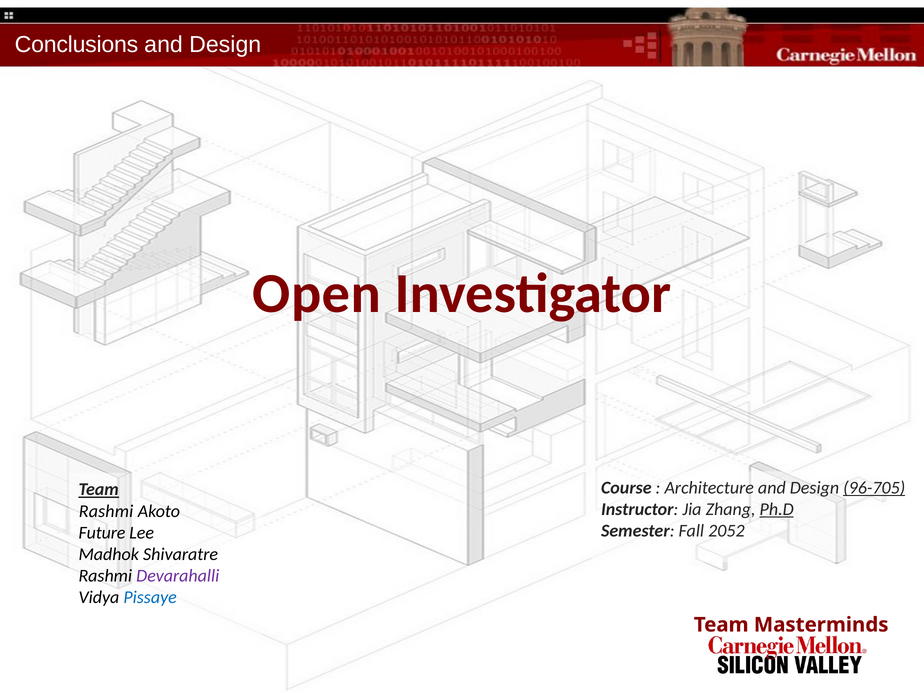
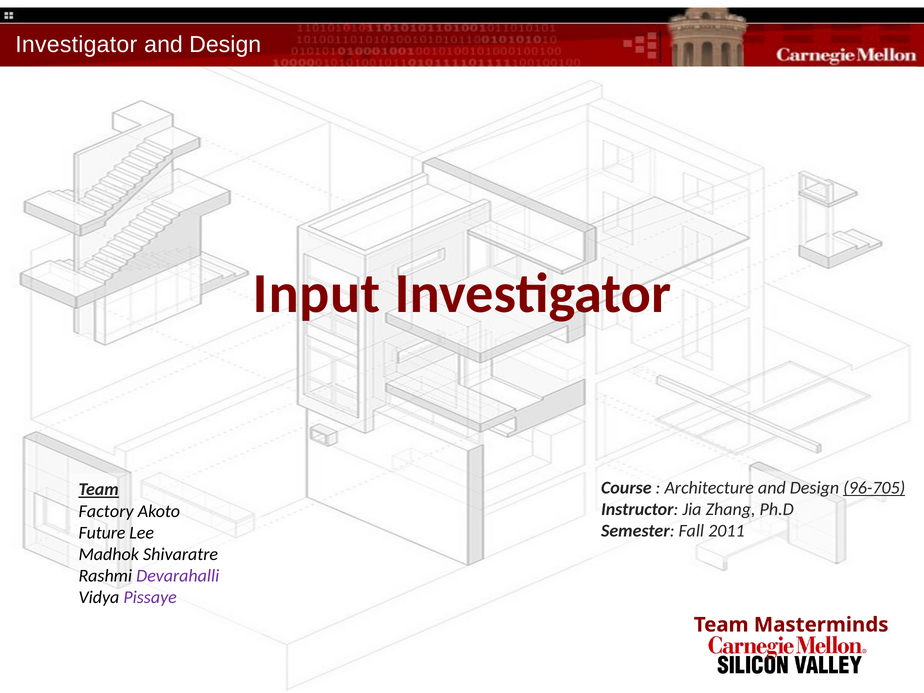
Conclusions at (76, 45): Conclusions -> Investigator
Open: Open -> Input
Ph.D underline: present -> none
Rashmi at (106, 511): Rashmi -> Factory
2052: 2052 -> 2011
Pissaye colour: blue -> purple
